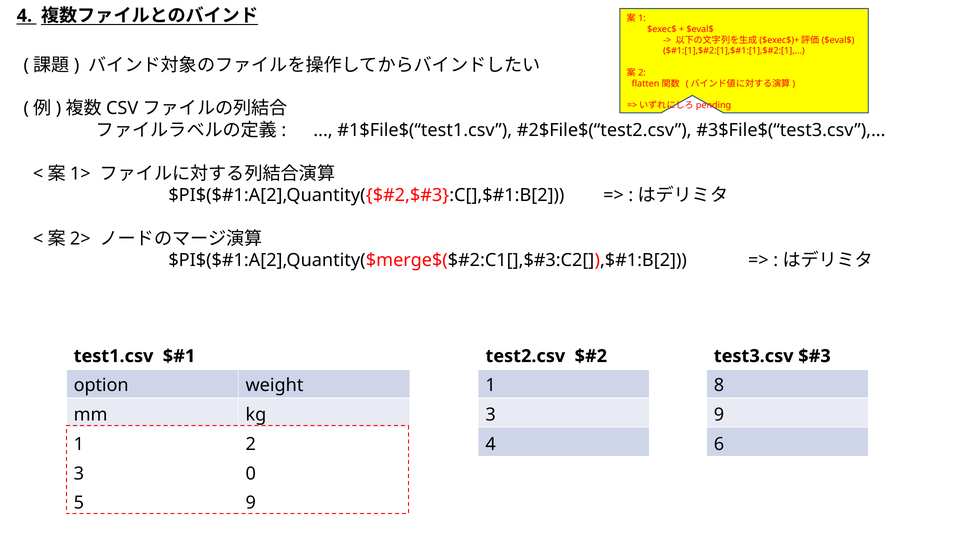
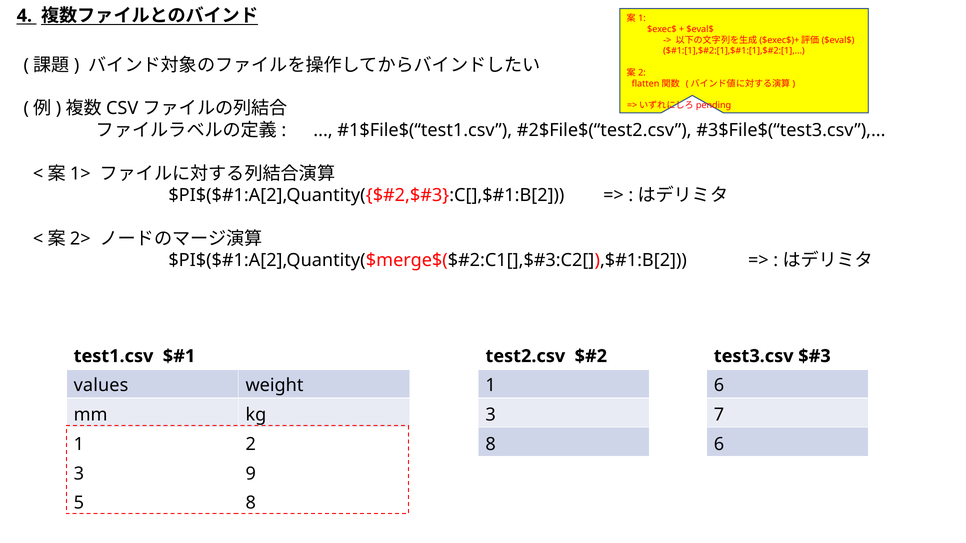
option: option -> values
1 8: 8 -> 6
3 9: 9 -> 7
2 4: 4 -> 8
0: 0 -> 9
5 9: 9 -> 8
